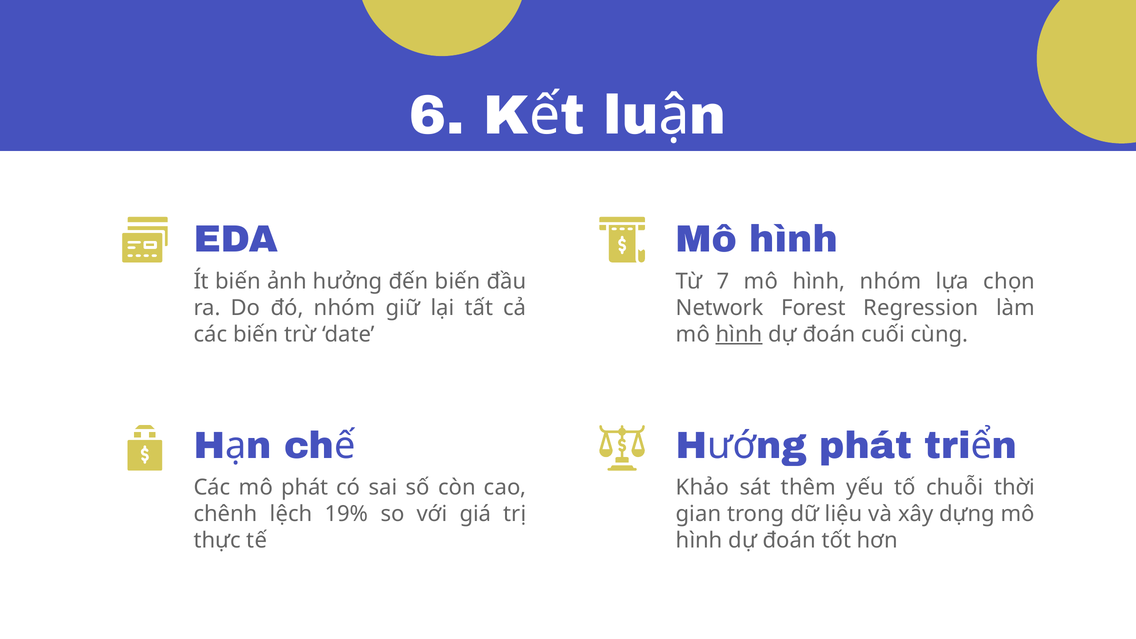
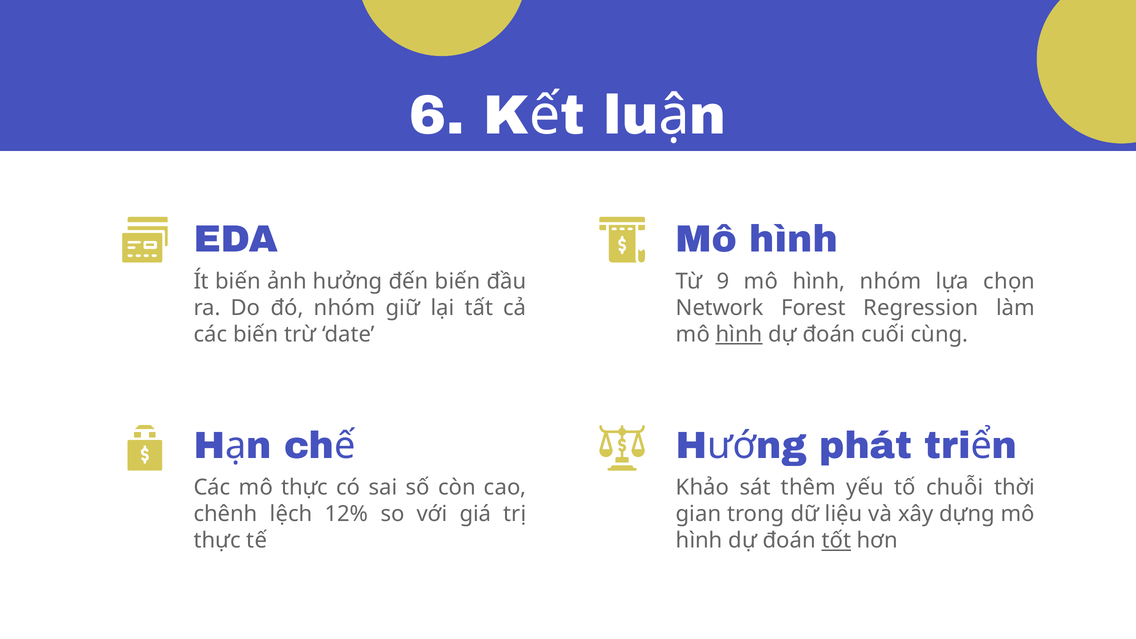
7: 7 -> 9
mô phát: phát -> thực
19%: 19% -> 12%
tốt underline: none -> present
